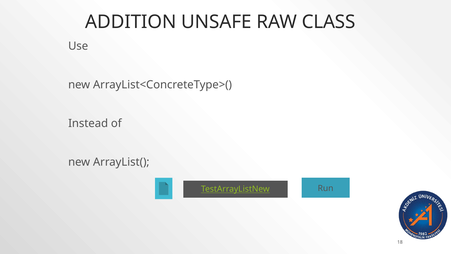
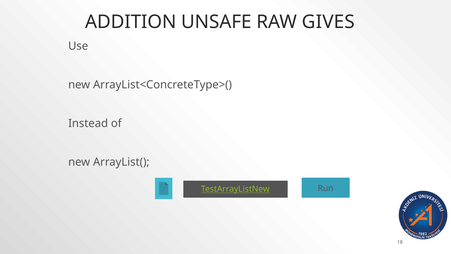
CLASS: CLASS -> GIVES
